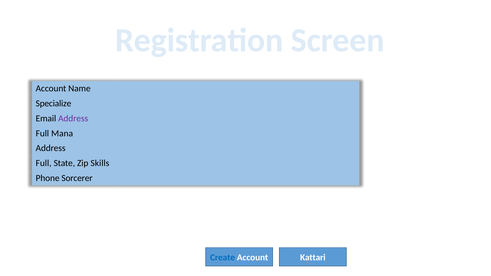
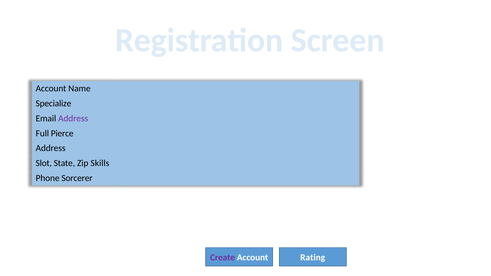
Mana: Mana -> Pierce
Full at (44, 163): Full -> Slot
Create colour: blue -> purple
Kattari: Kattari -> Rating
